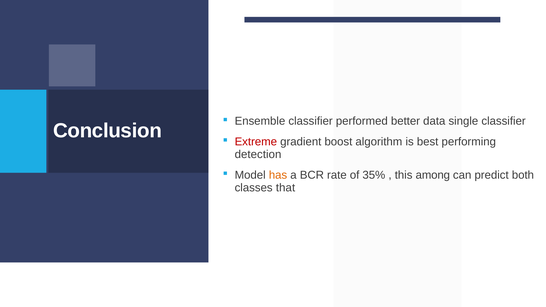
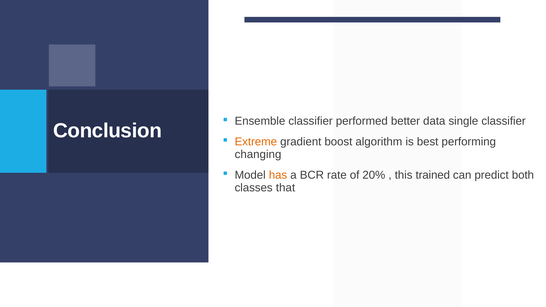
Extreme colour: red -> orange
detection: detection -> changing
35%: 35% -> 20%
among: among -> trained
